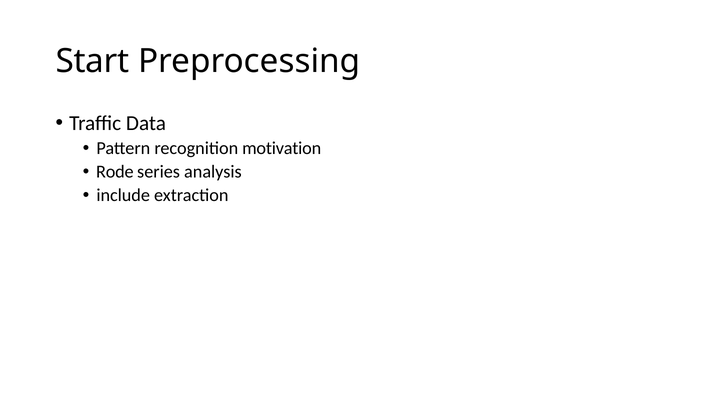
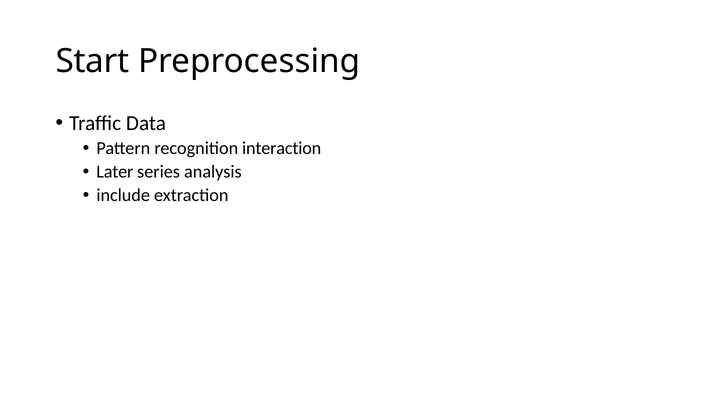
motivation: motivation -> interaction
Rode: Rode -> Later
